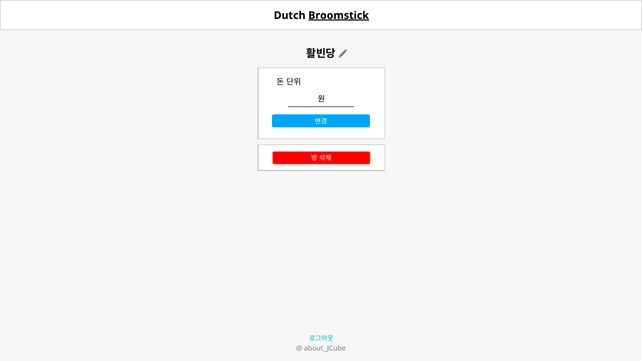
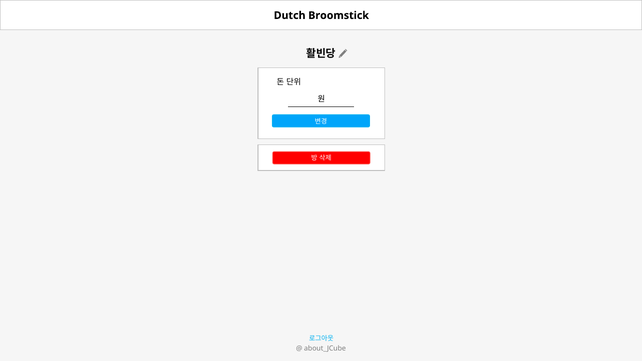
Broomstick underline: present -> none
